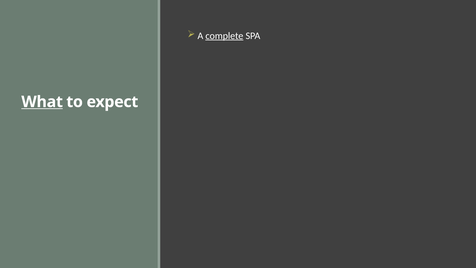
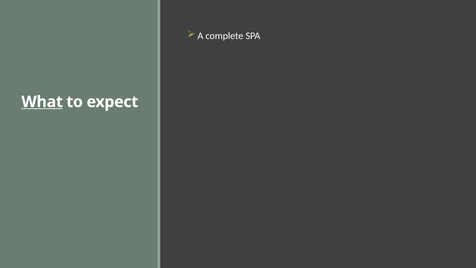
complete underline: present -> none
